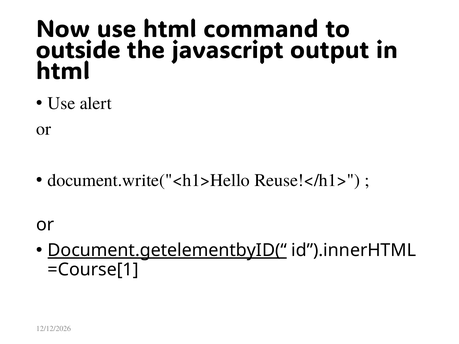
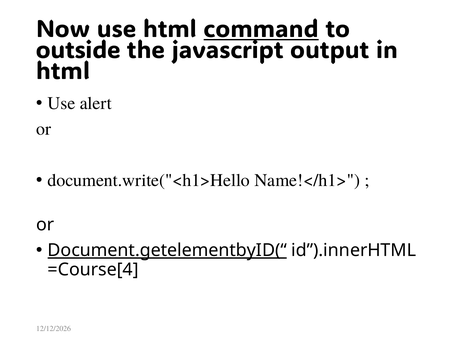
command underline: none -> present
Reuse!</h1>: Reuse!</h1> -> Name!</h1>
=Course[1: =Course[1 -> =Course[4
